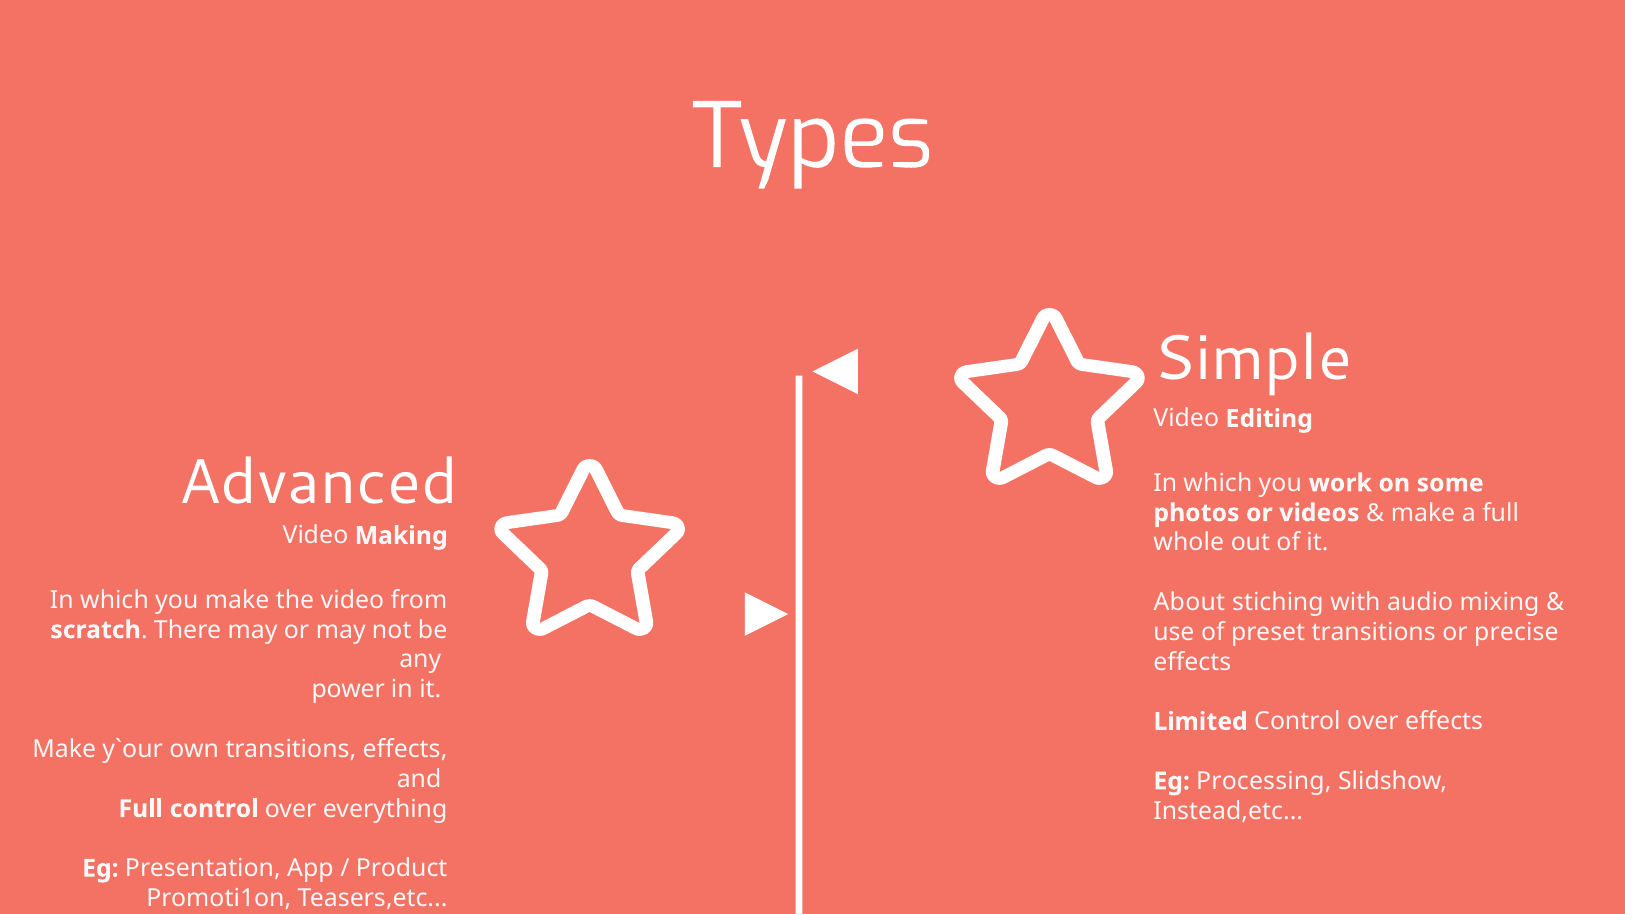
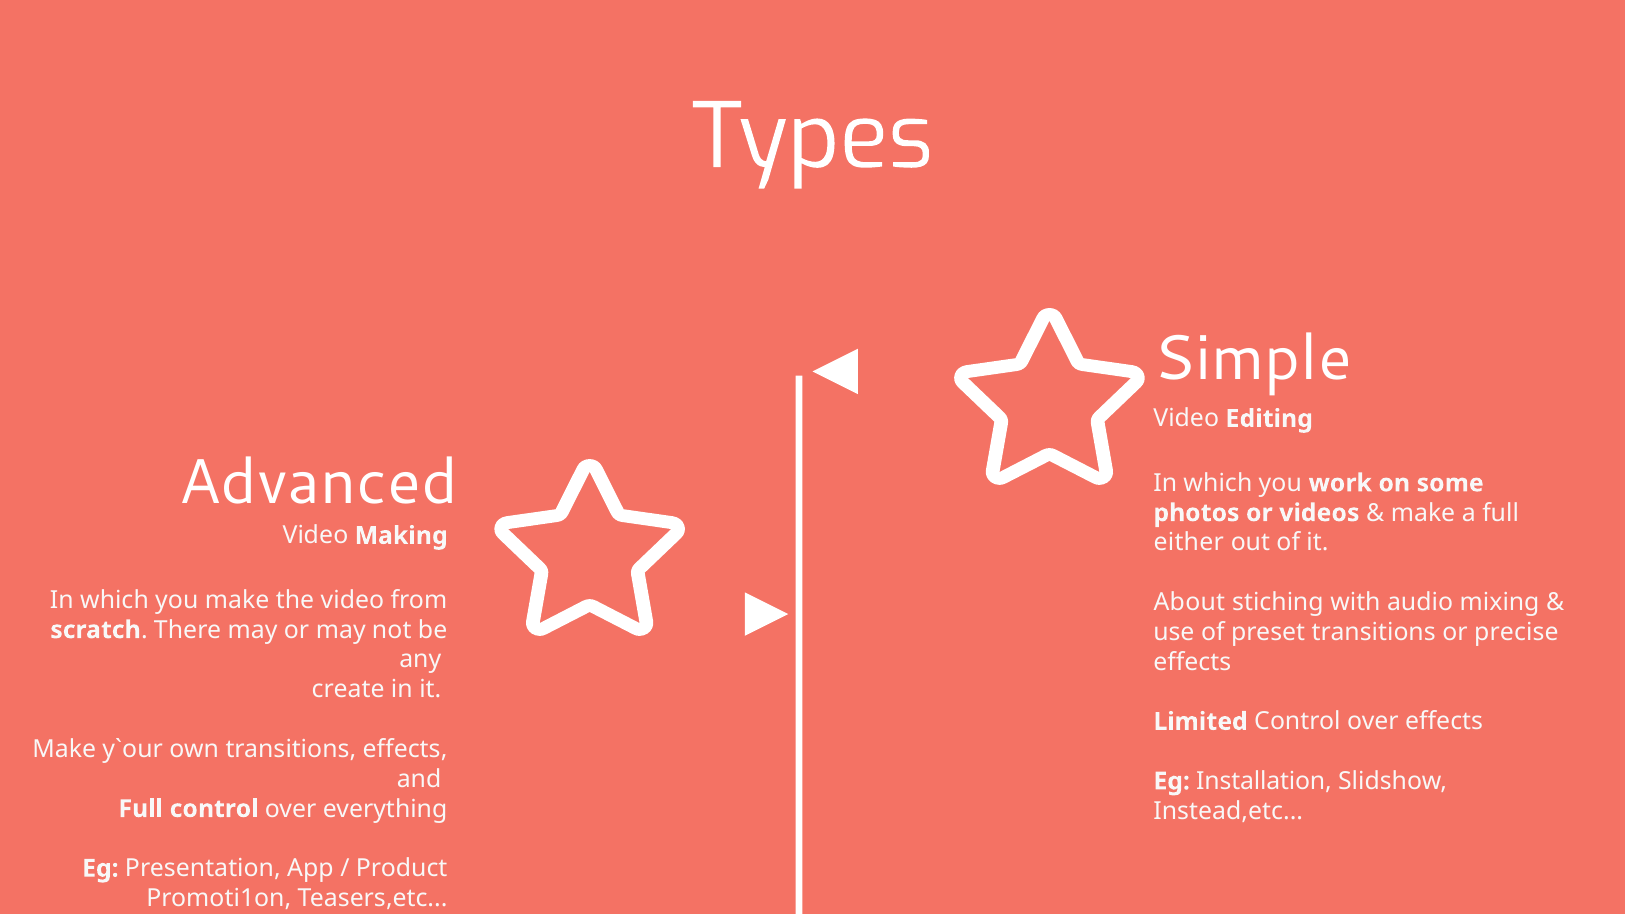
whole: whole -> either
power: power -> create
Processing: Processing -> Installation
